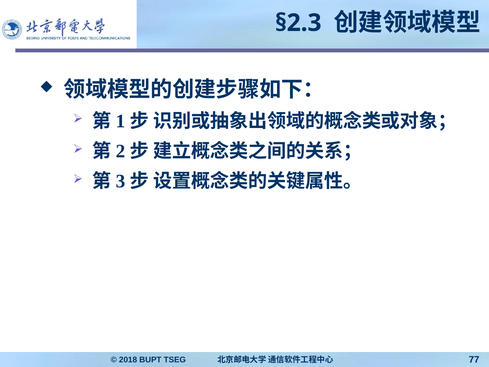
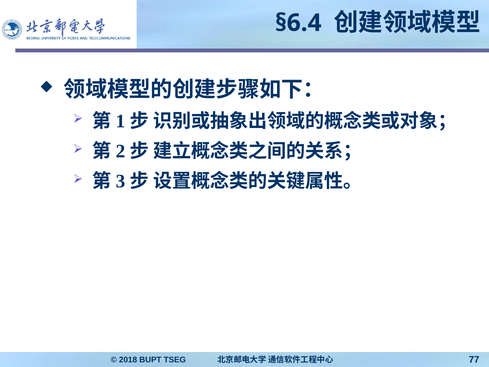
§2.3: §2.3 -> §6.4
